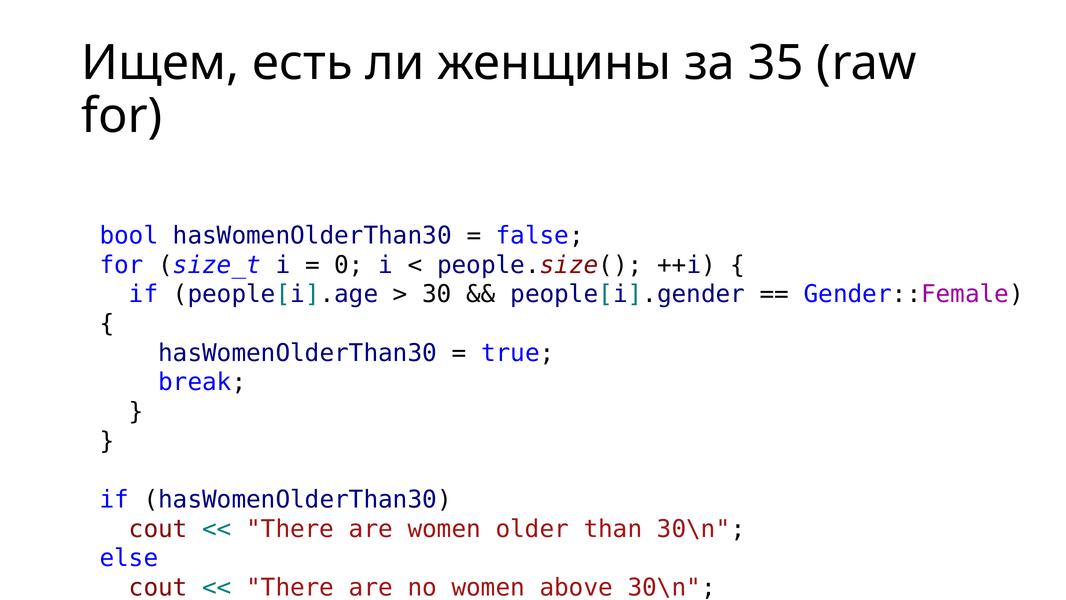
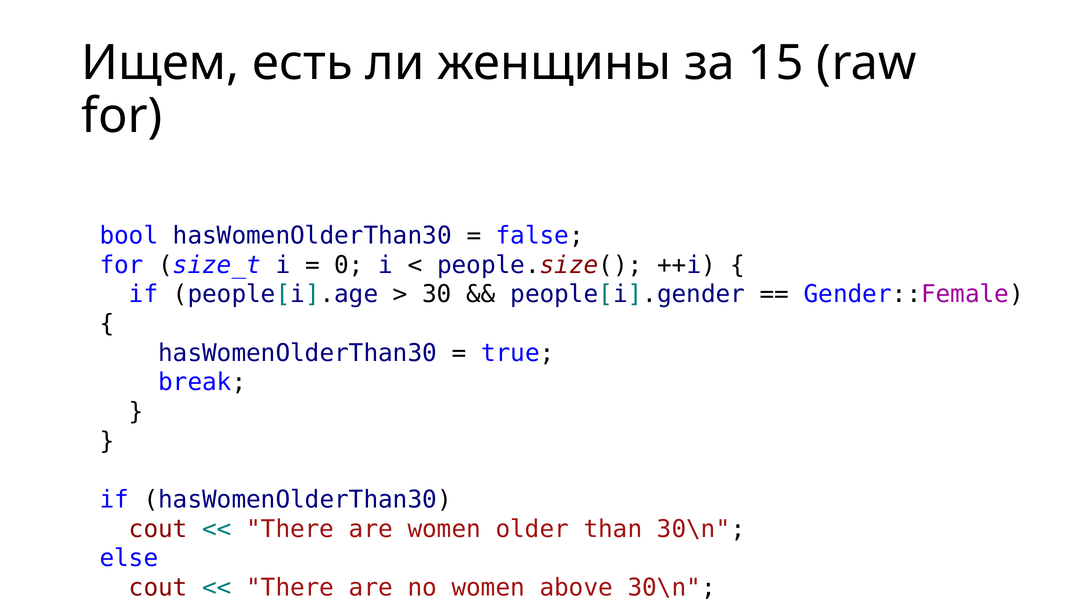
35: 35 -> 15
